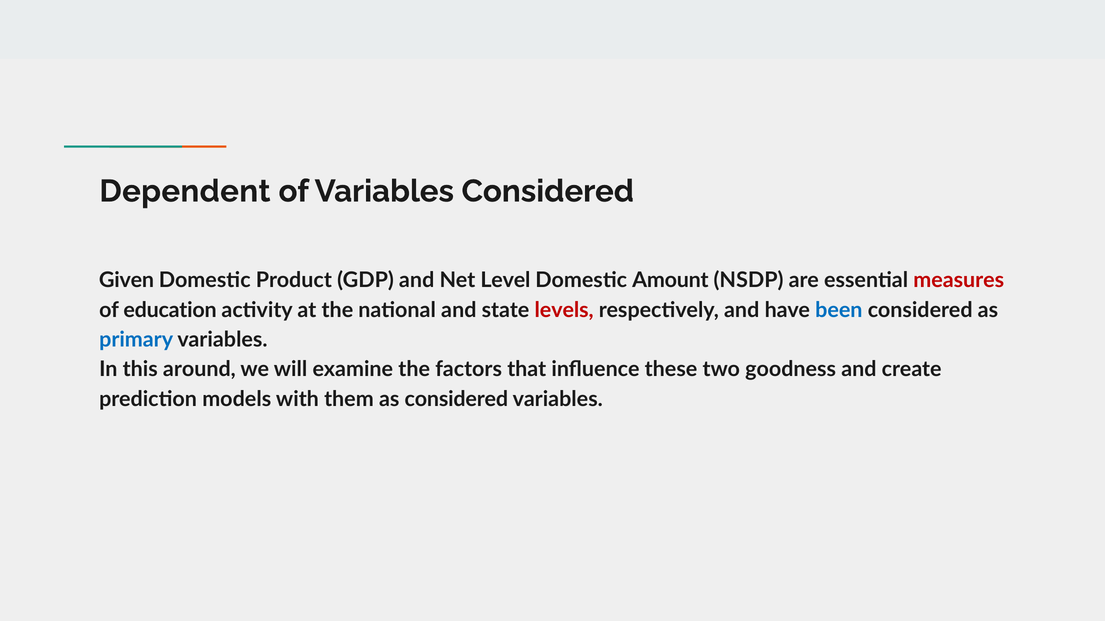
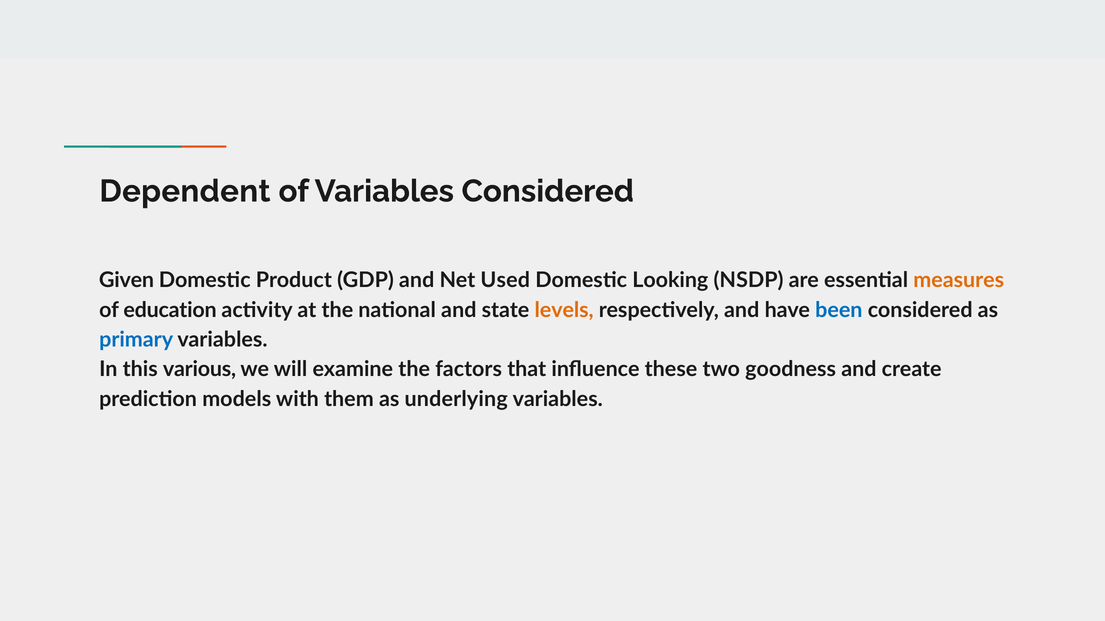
Level: Level -> Used
Amount: Amount -> Looking
measures colour: red -> orange
levels colour: red -> orange
around: around -> various
as considered: considered -> underlying
